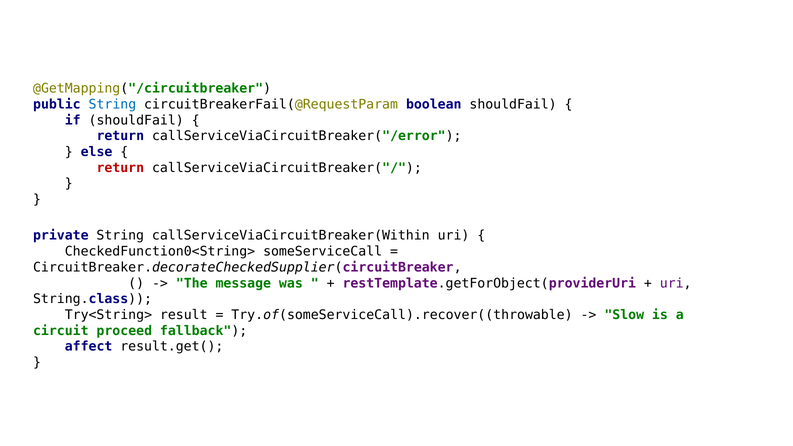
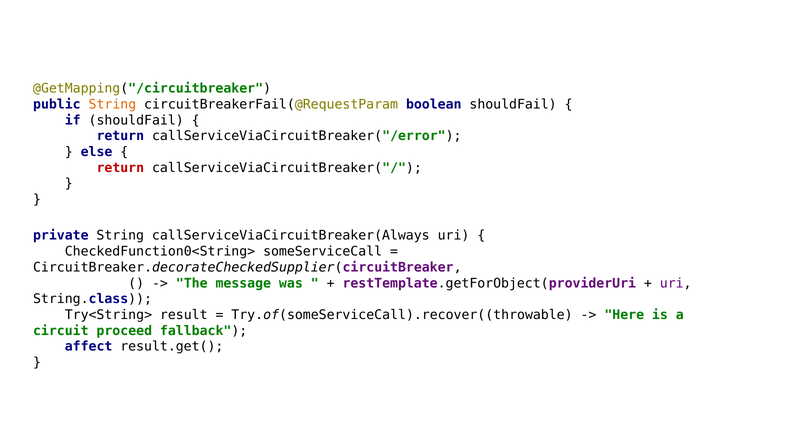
String at (112, 104) colour: blue -> orange
callServiceViaCircuitBreaker(Within: callServiceViaCircuitBreaker(Within -> callServiceViaCircuitBreaker(Always
Slow: Slow -> Here
